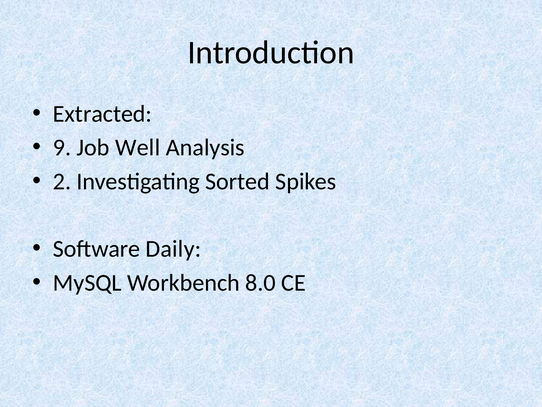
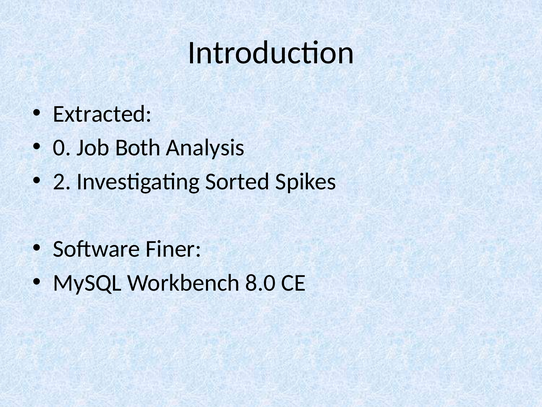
9: 9 -> 0
Well: Well -> Both
Daily: Daily -> Finer
